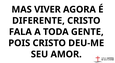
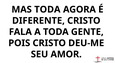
MAS VIVER: VIVER -> TODA
